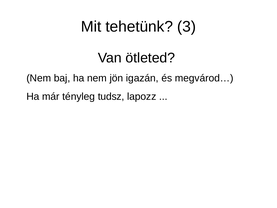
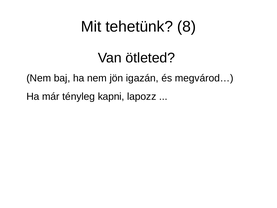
3: 3 -> 8
tudsz: tudsz -> kapni
